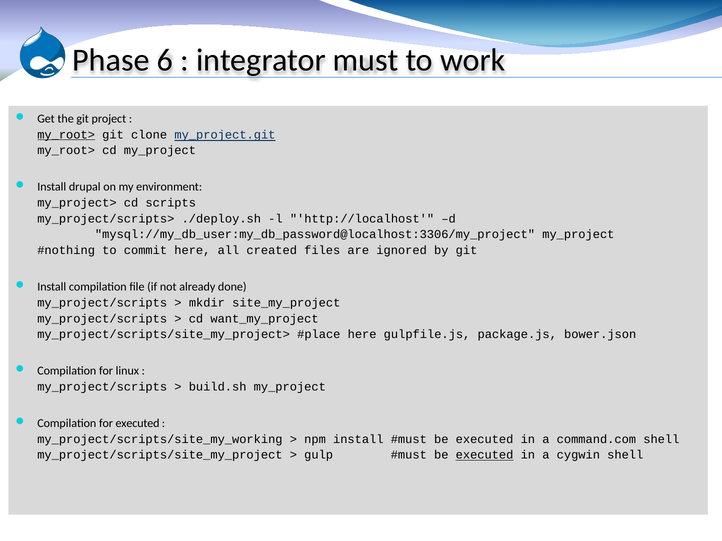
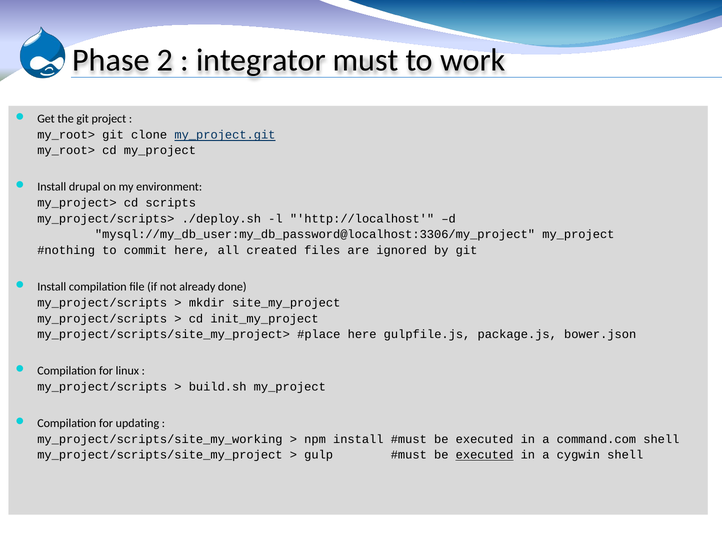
6: 6 -> 2
my_root> at (66, 135) underline: present -> none
want_my_project: want_my_project -> init_my_project
for executed: executed -> updating
